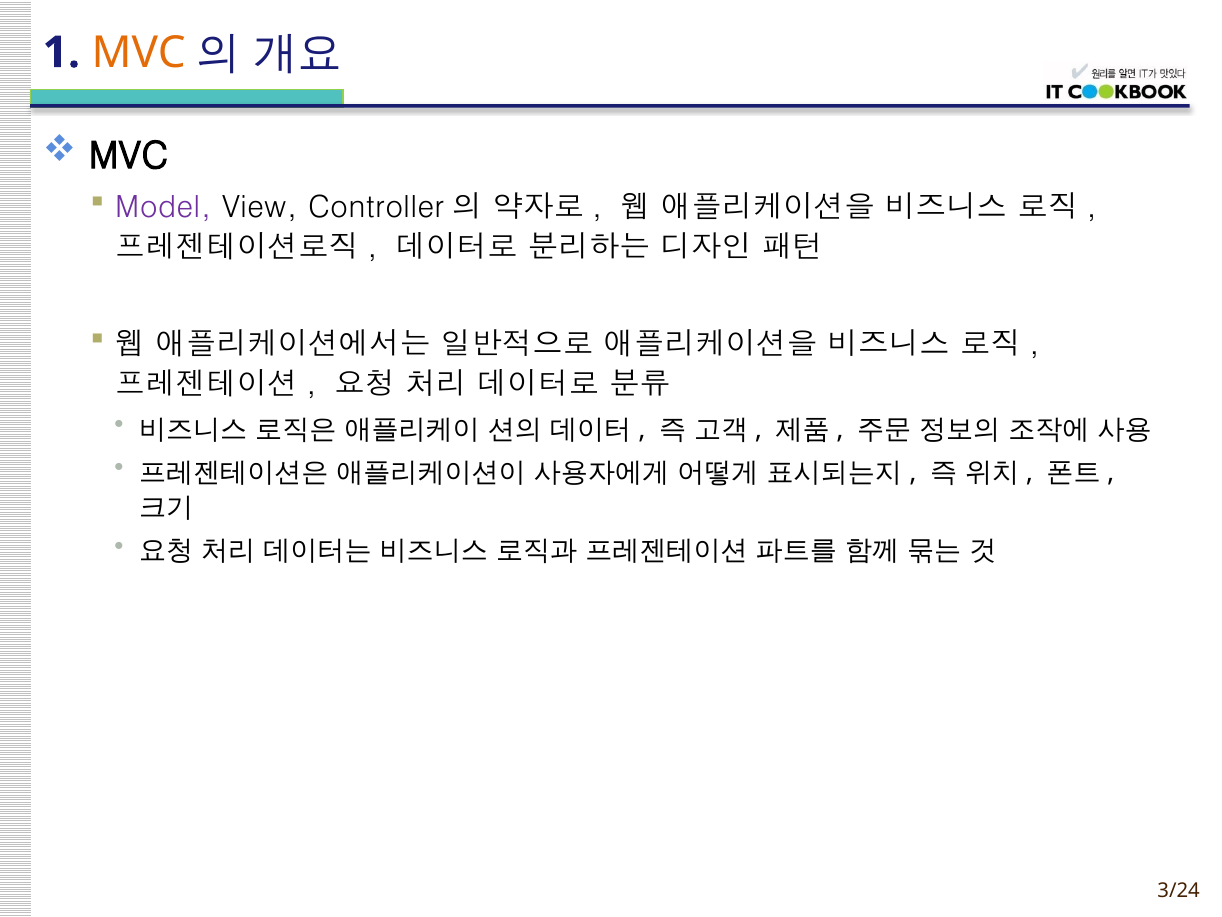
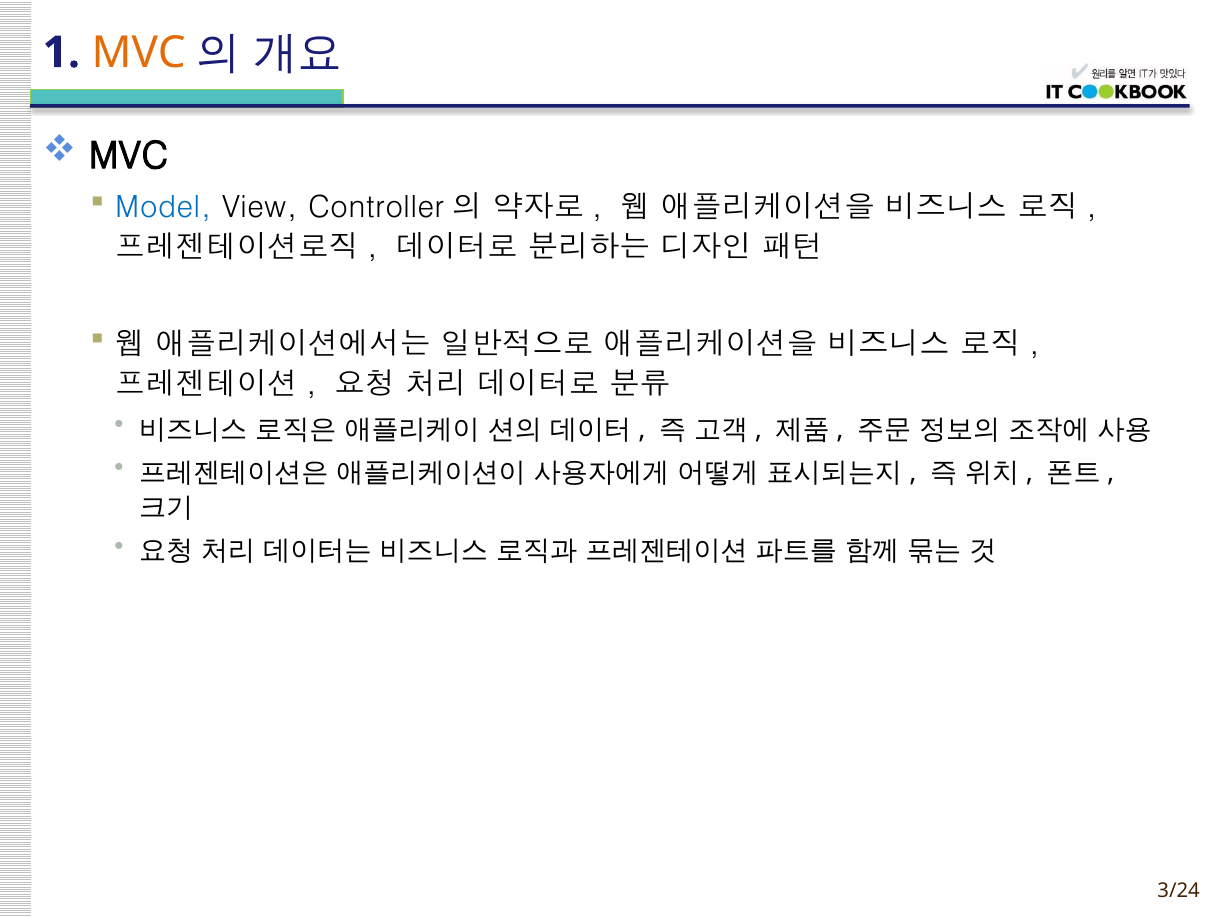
Model colour: purple -> blue
